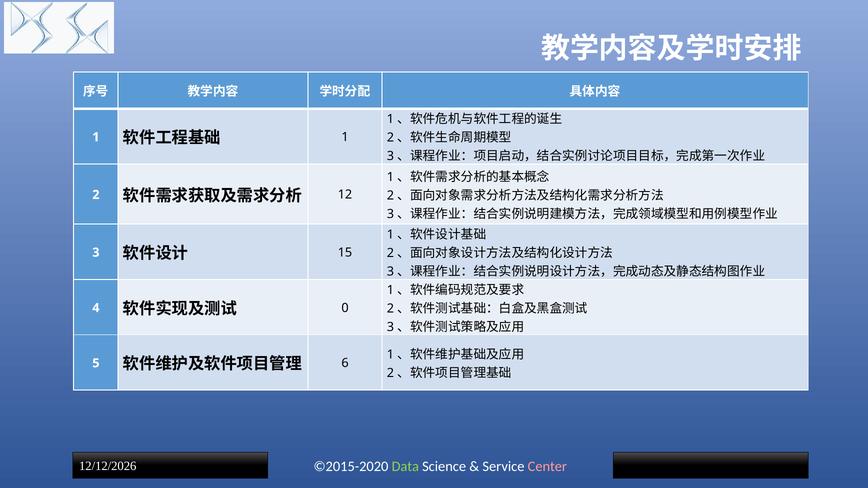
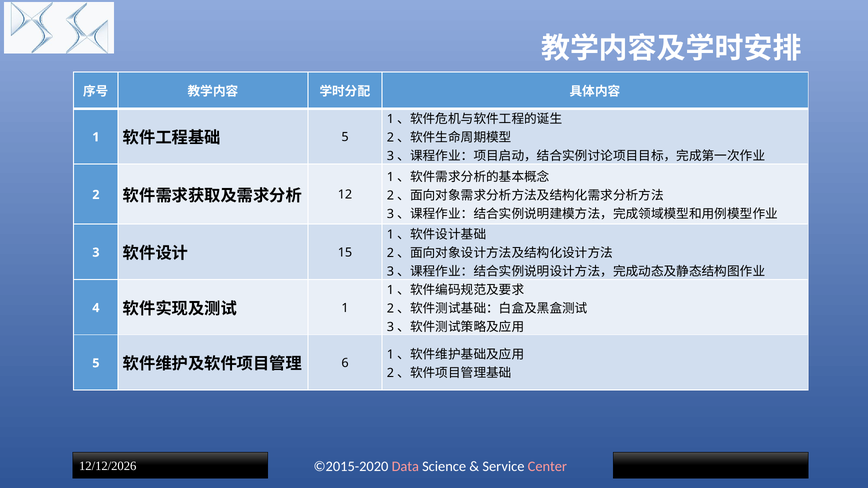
1 at (345, 137): 1 -> 5
0 at (345, 308): 0 -> 1
Data colour: light green -> pink
